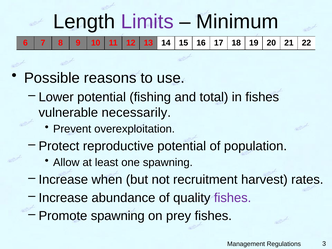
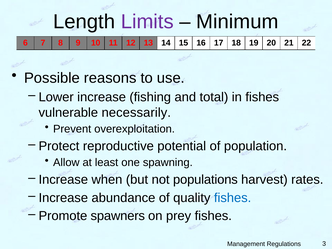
Lower potential: potential -> increase
recruitment: recruitment -> populations
fishes at (233, 198) colour: purple -> blue
Promote spawning: spawning -> spawners
